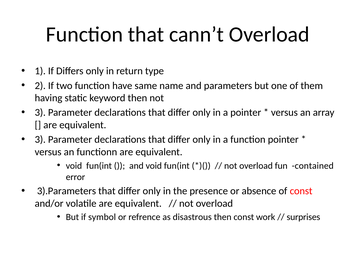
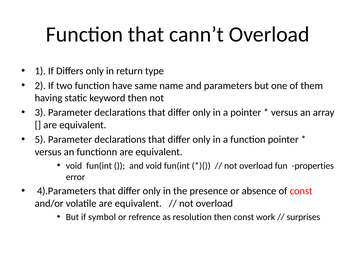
3 at (40, 140): 3 -> 5
contained: contained -> properties
3).Parameters: 3).Parameters -> 4).Parameters
disastrous: disastrous -> resolution
